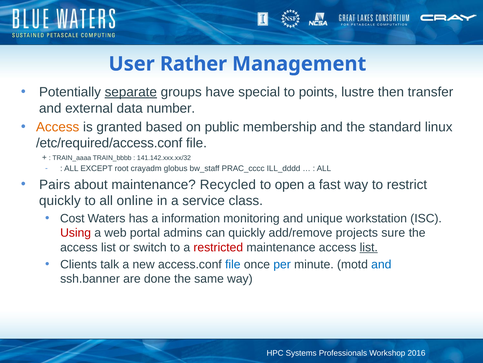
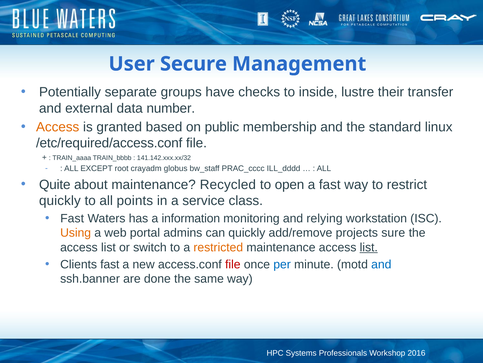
Rather: Rather -> Secure
separate underline: present -> none
special: special -> checks
points: points -> inside
then: then -> their
Pairs: Pairs -> Quite
online: online -> points
Cost at (72, 218): Cost -> Fast
unique: unique -> relying
Using colour: red -> orange
restricted colour: red -> orange
Clients talk: talk -> fast
file at (233, 264) colour: blue -> red
